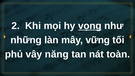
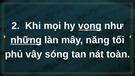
những underline: none -> present
vững: vững -> năng
năng: năng -> sóng
